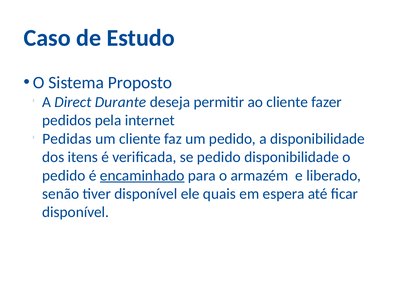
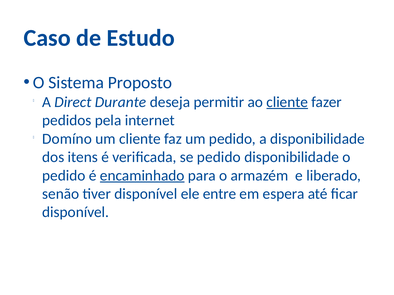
cliente at (287, 102) underline: none -> present
Pedidas: Pedidas -> Domíno
quais: quais -> entre
